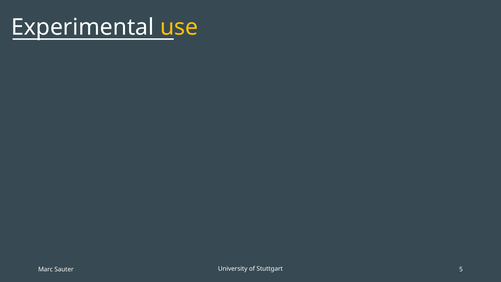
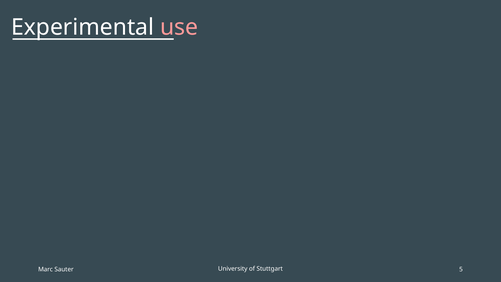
use colour: yellow -> pink
